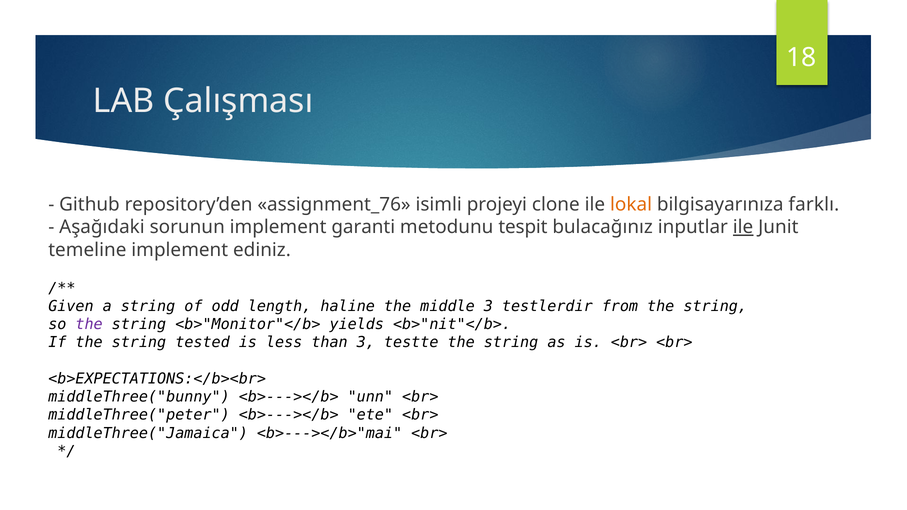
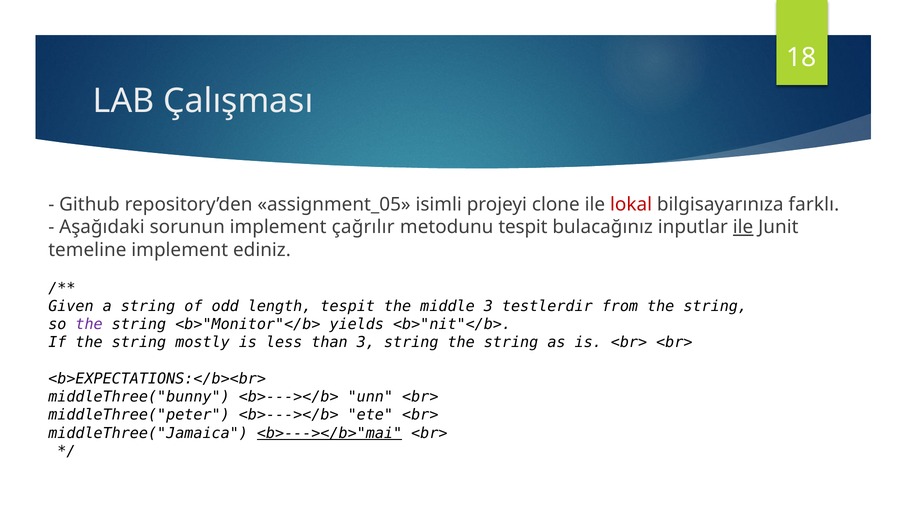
assignment_76: assignment_76 -> assignment_05
lokal colour: orange -> red
garanti: garanti -> çağrılır
length haline: haline -> tespit
tested: tested -> mostly
3 testte: testte -> string
<b>---></b>"mai underline: none -> present
